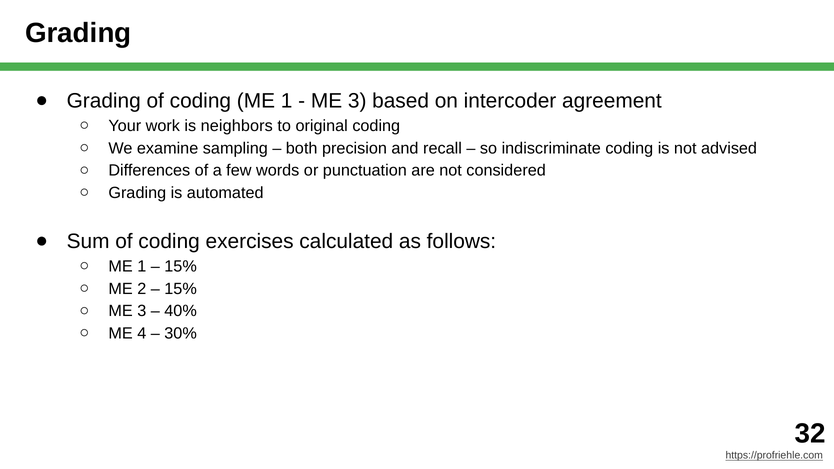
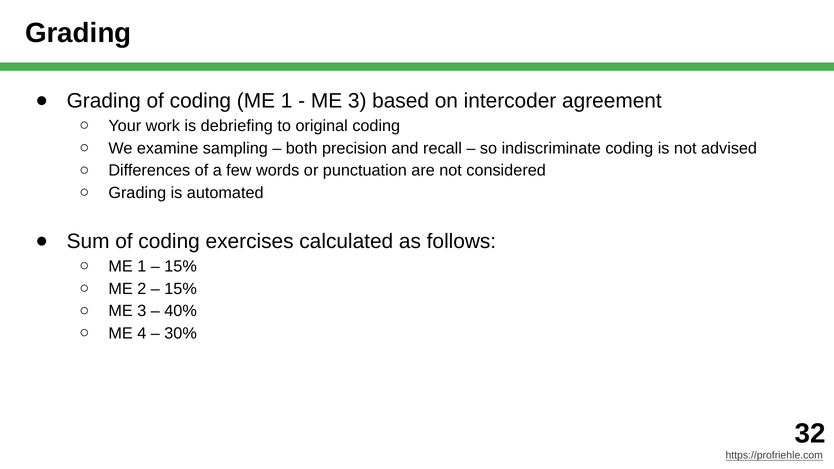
neighbors: neighbors -> debriefing
